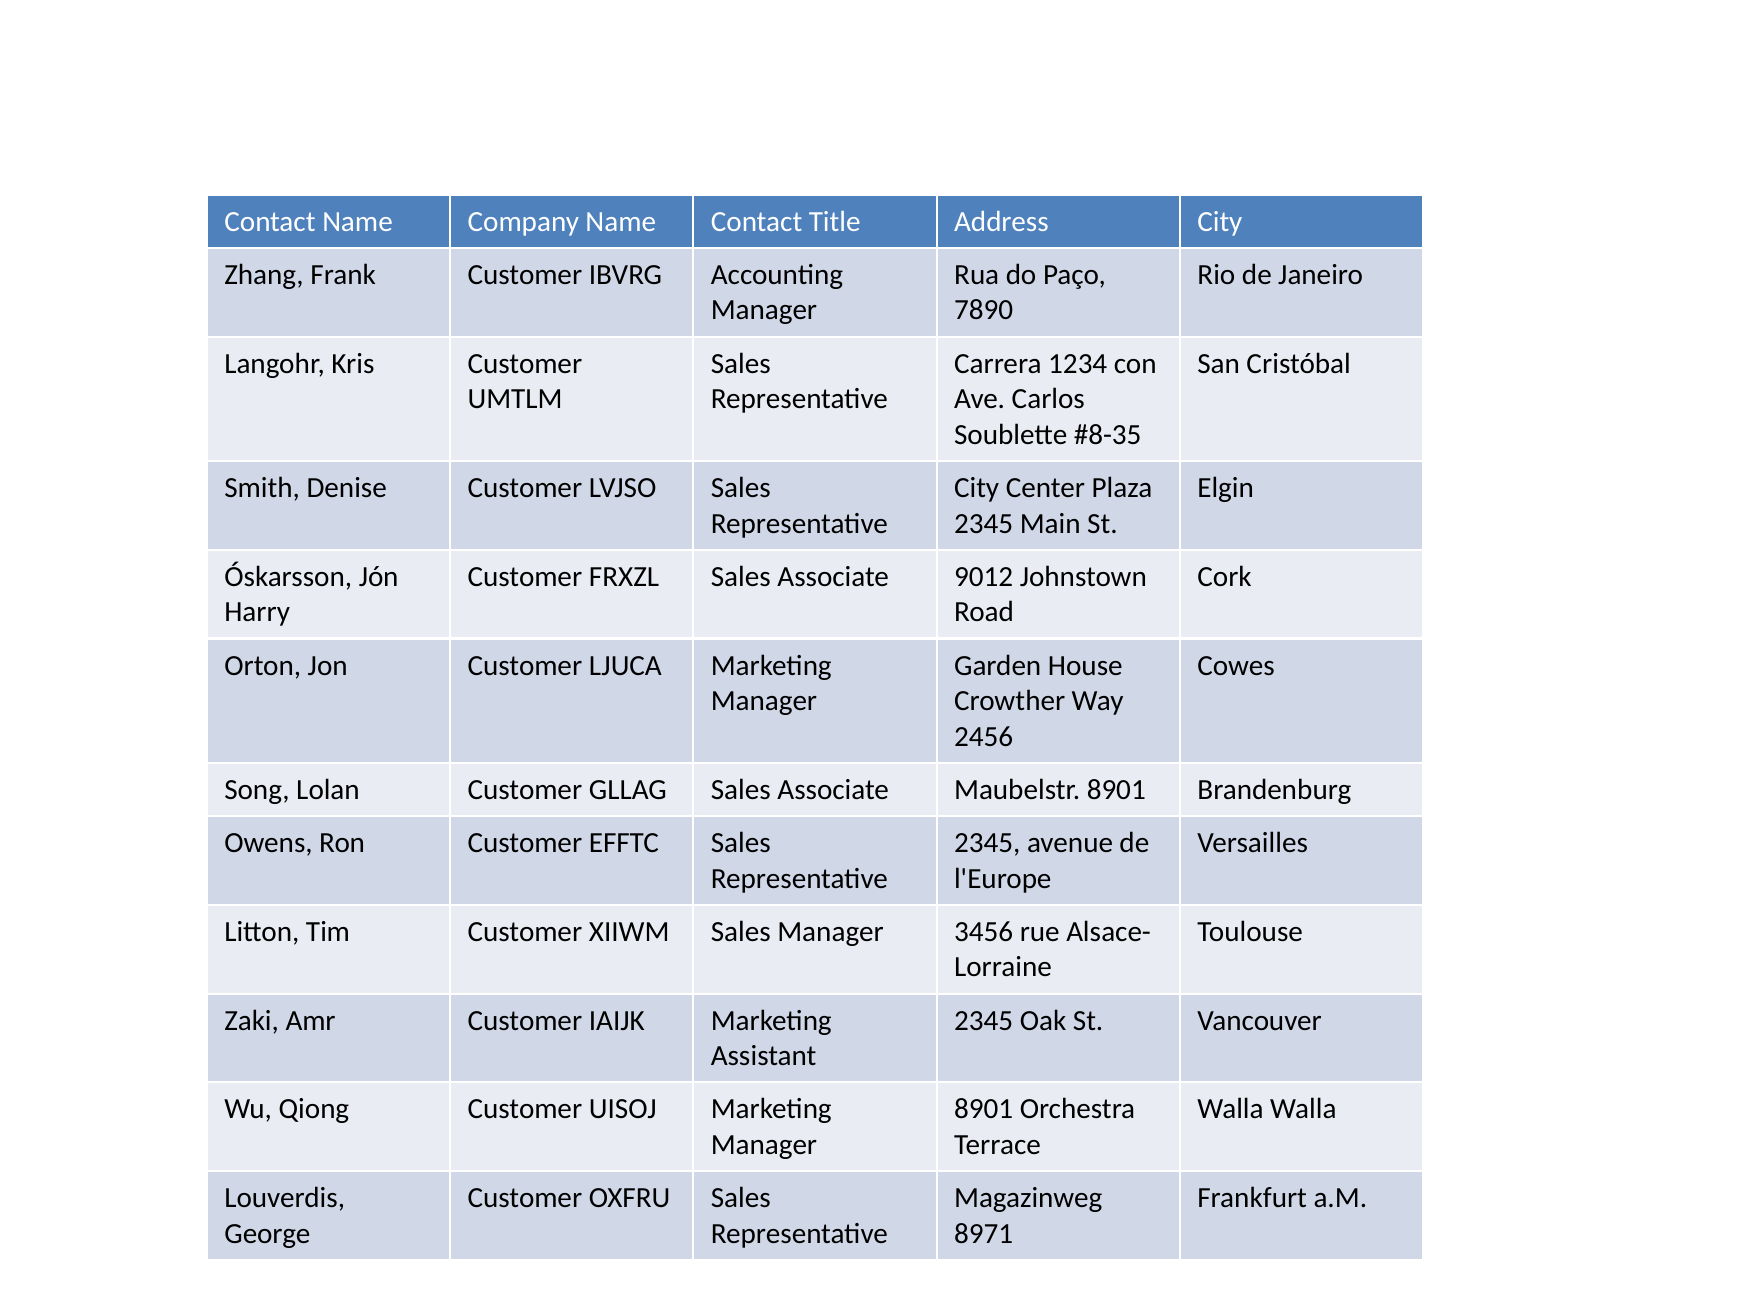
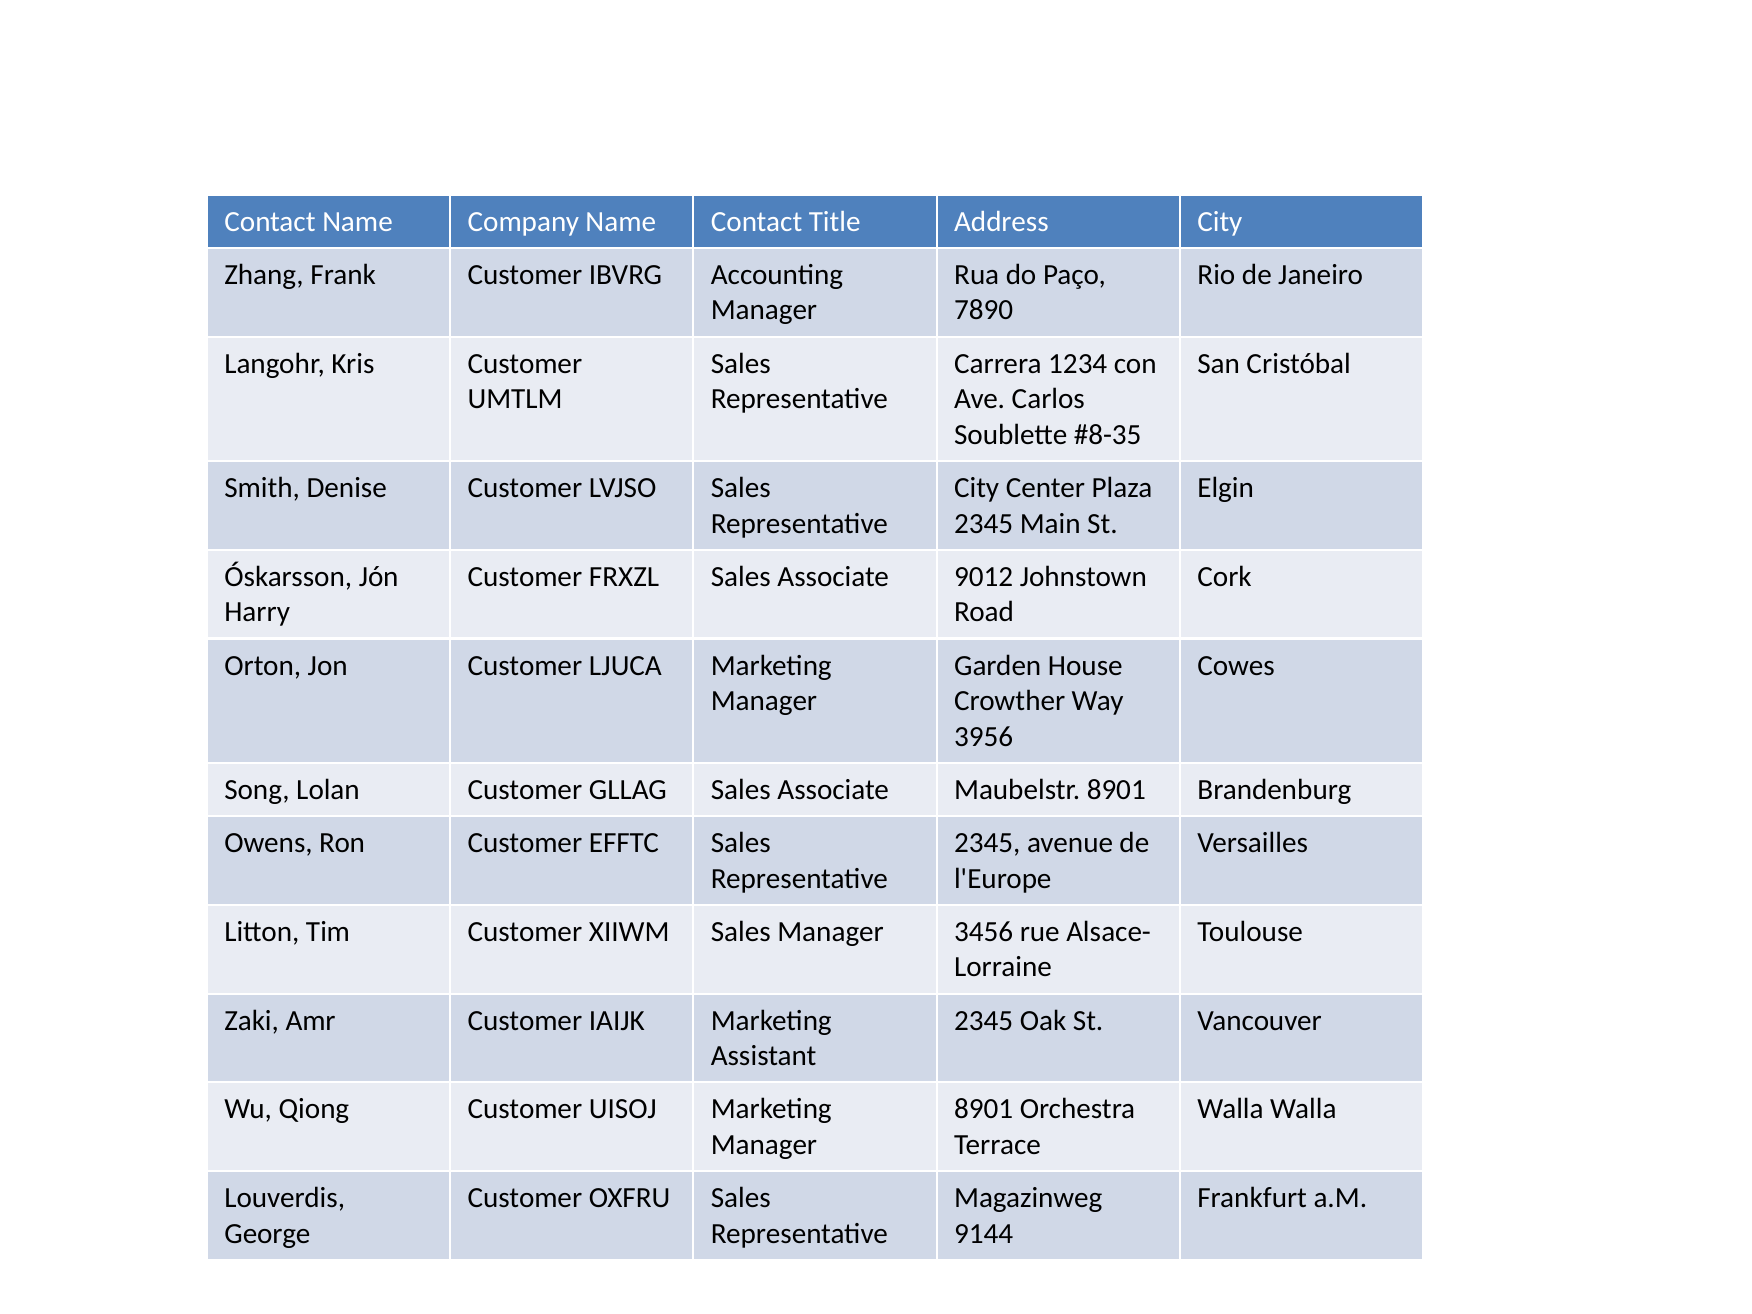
2456: 2456 -> 3956
8971: 8971 -> 9144
